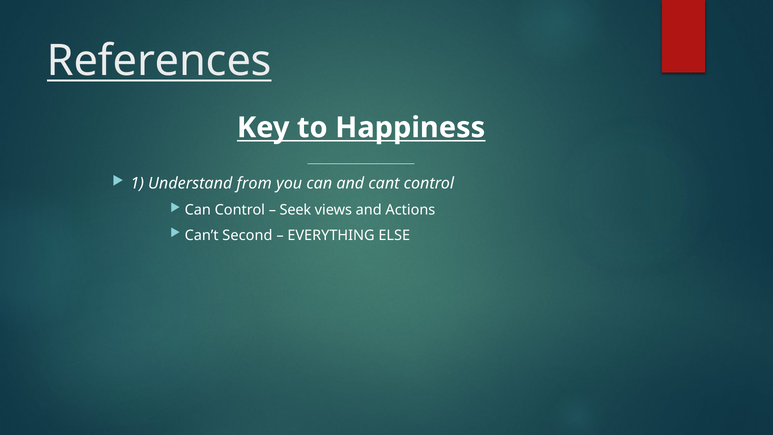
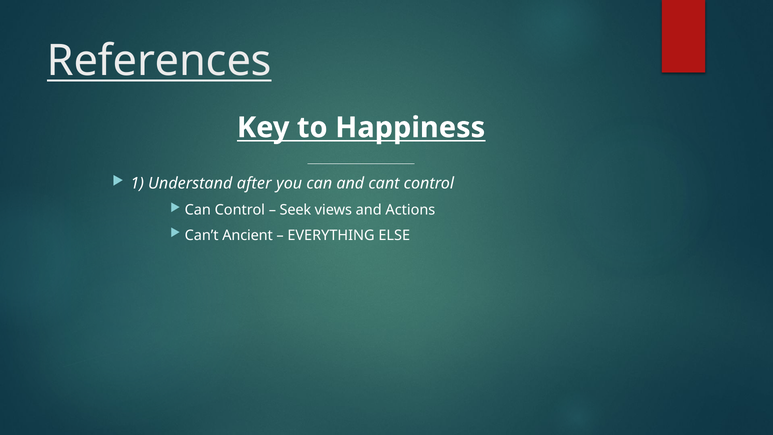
from: from -> after
Second: Second -> Ancient
